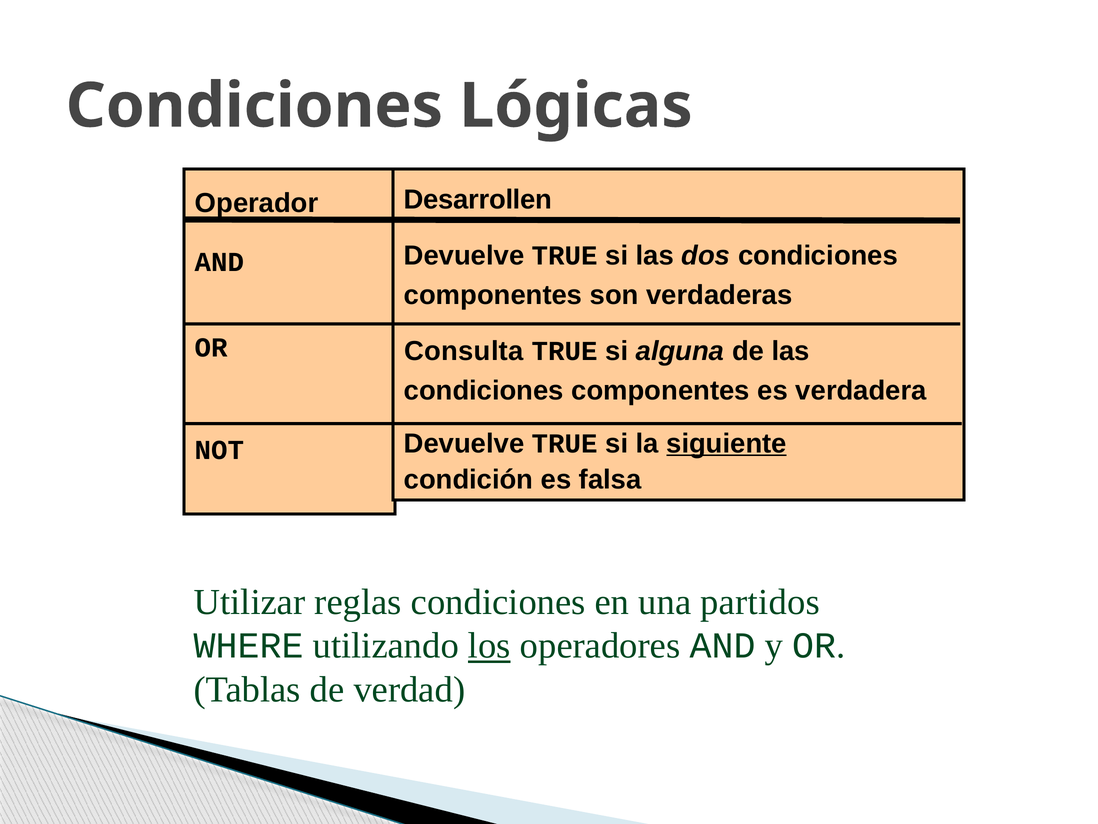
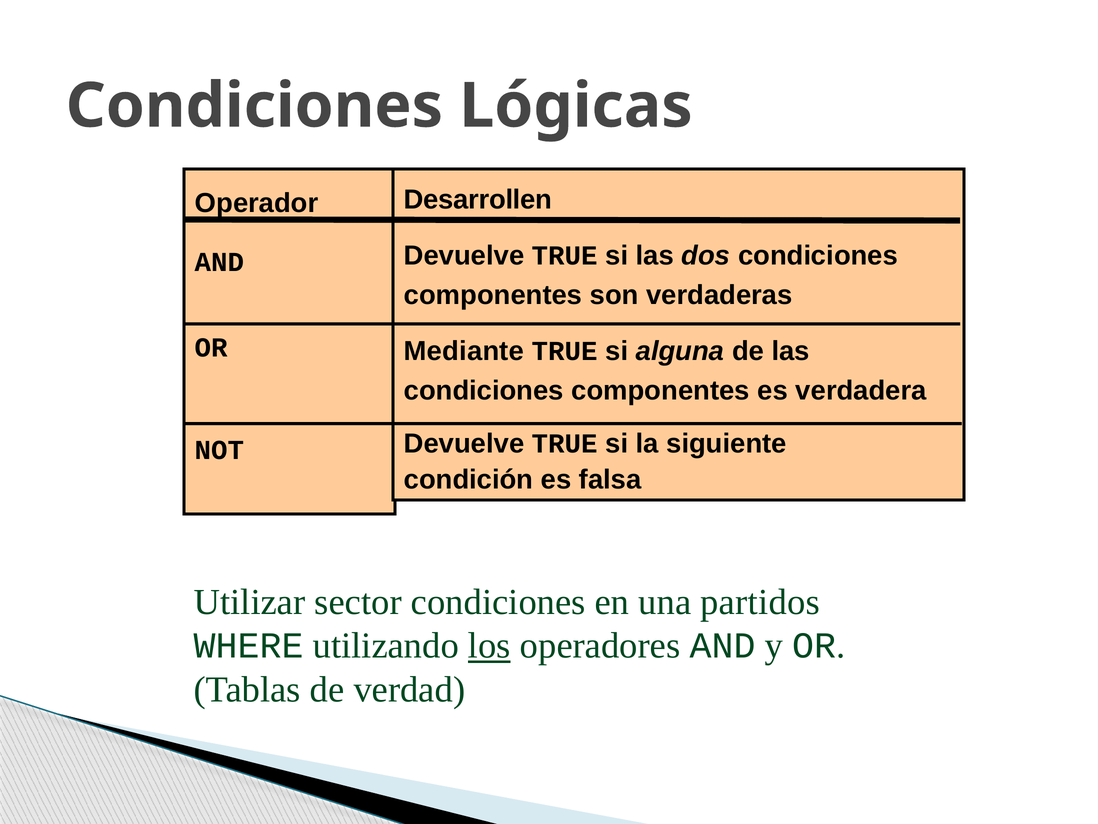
Consulta: Consulta -> Mediante
siguiente underline: present -> none
reglas: reglas -> sector
